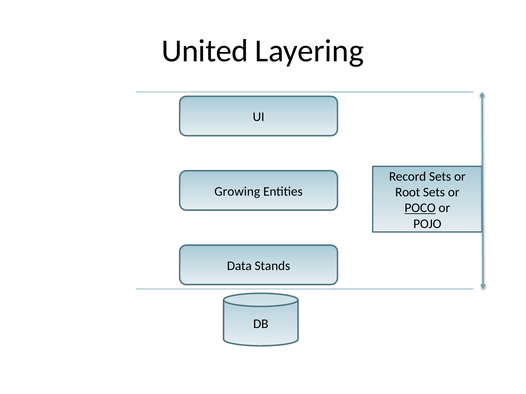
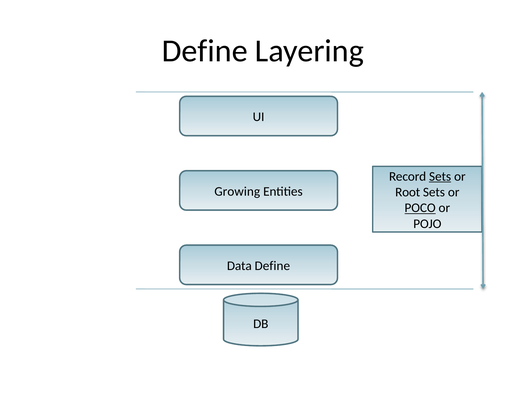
United at (205, 51): United -> Define
Sets at (440, 177) underline: none -> present
Data Stands: Stands -> Define
